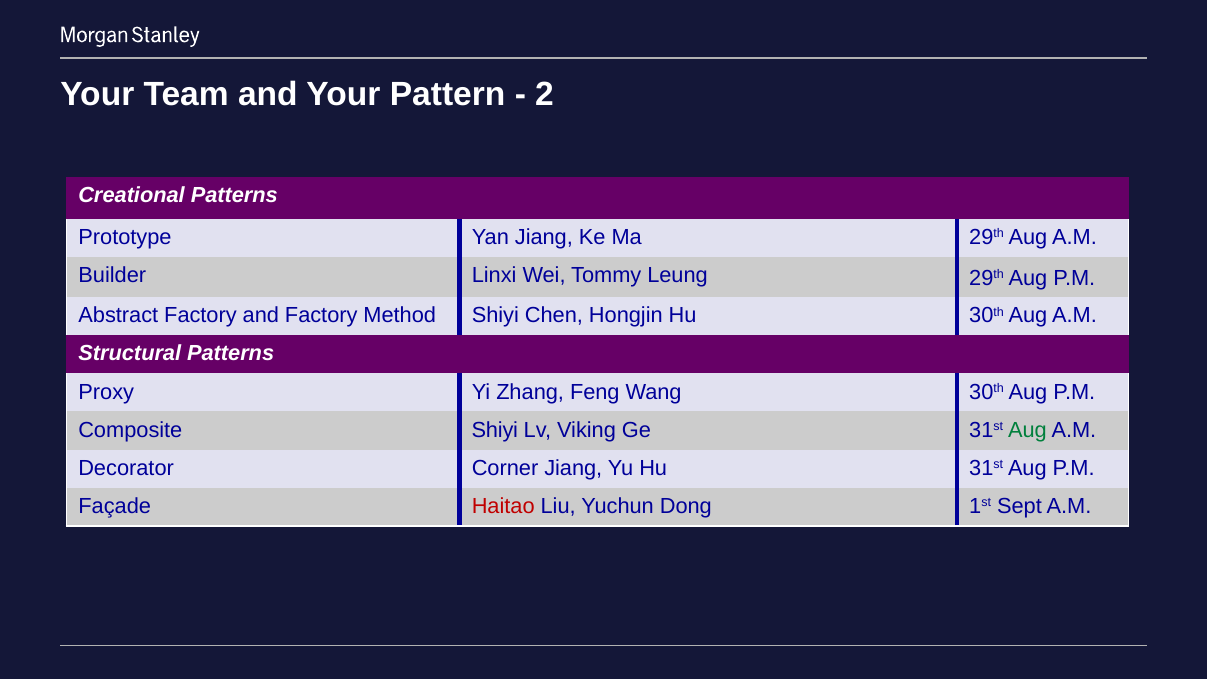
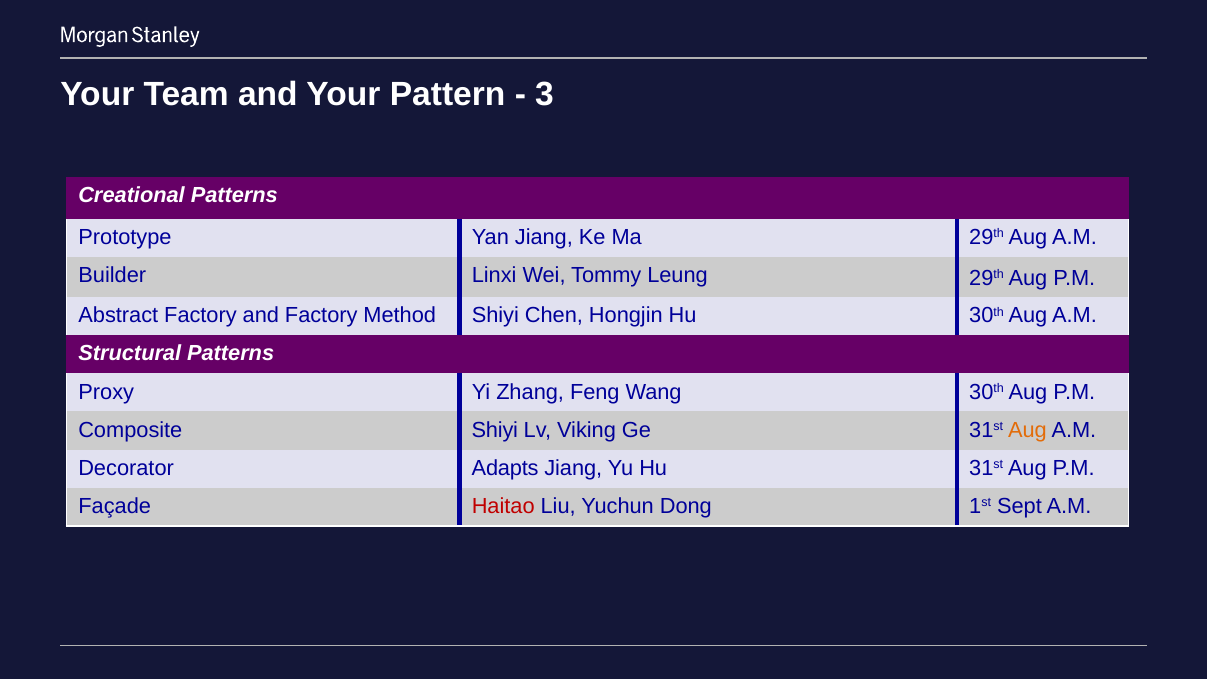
2: 2 -> 3
Aug at (1027, 430) colour: green -> orange
Corner: Corner -> Adapts
